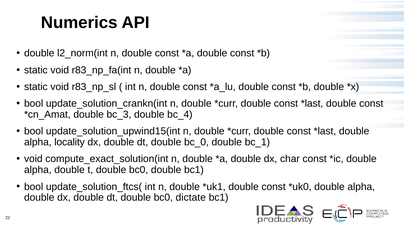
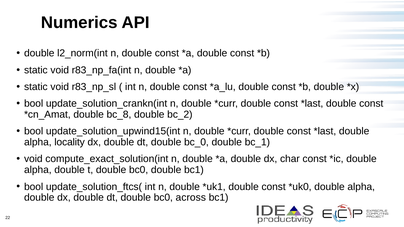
bc_3: bc_3 -> bc_8
bc_4: bc_4 -> bc_2
dictate: dictate -> across
